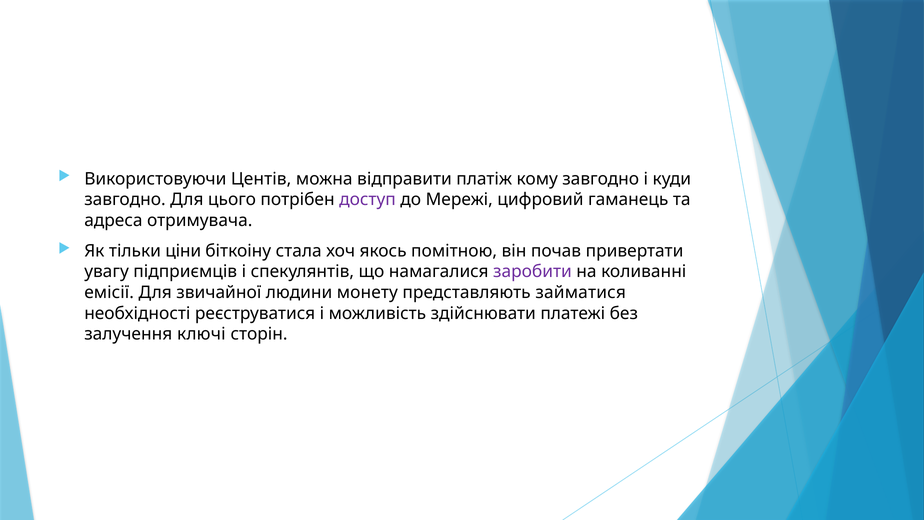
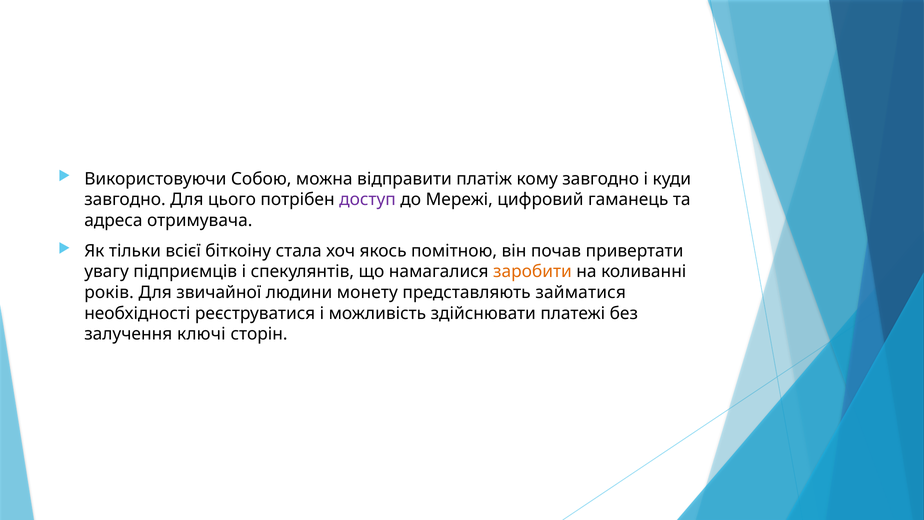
Центів: Центів -> Собою
ціни: ціни -> всієї
заробити colour: purple -> orange
емісії: емісії -> років
